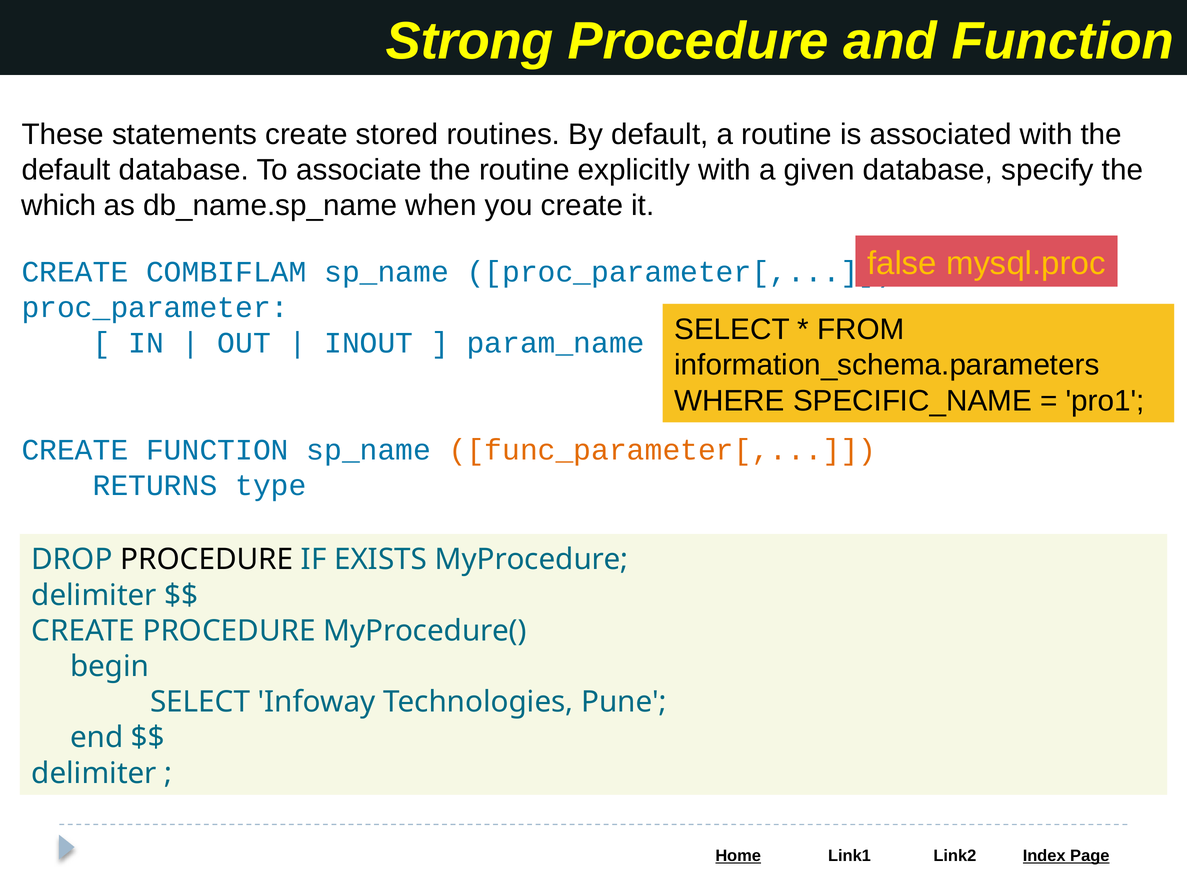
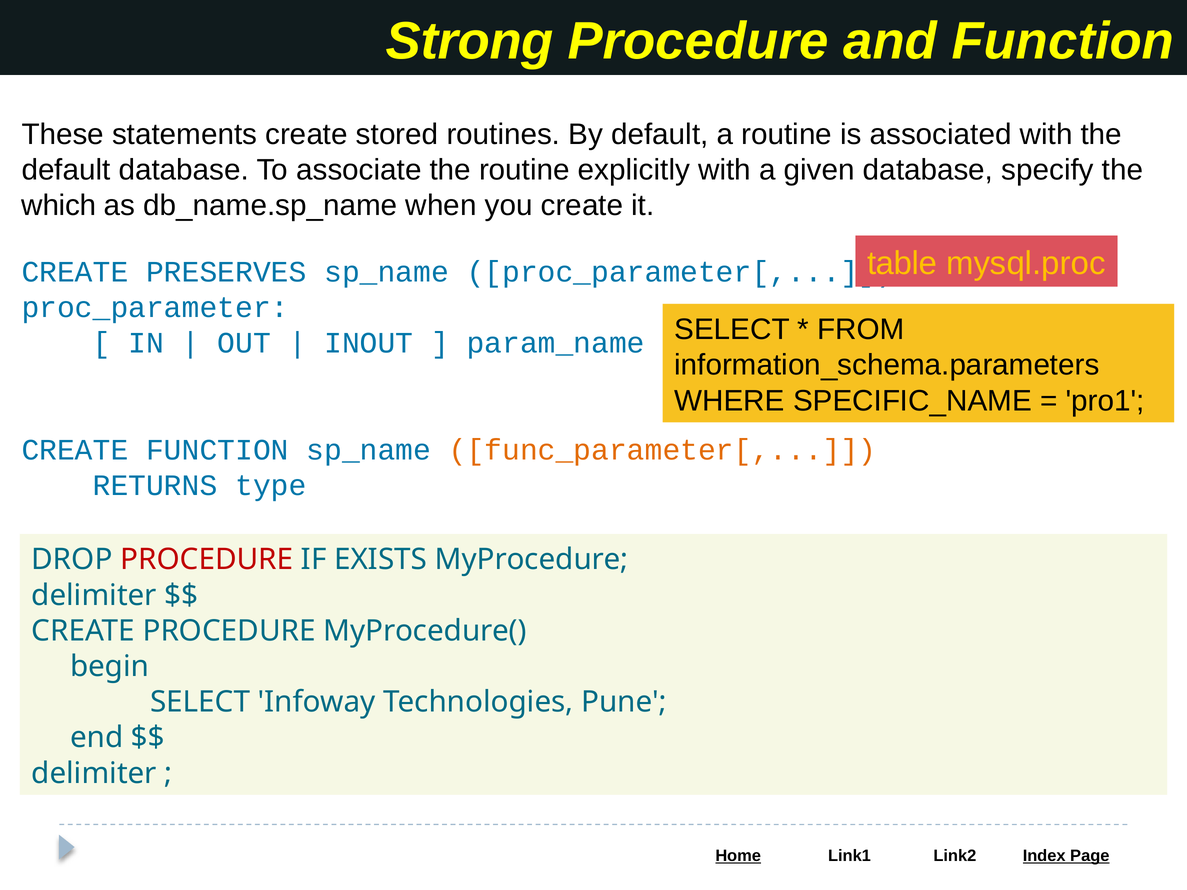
false: false -> table
COMBIFLAM: COMBIFLAM -> PRESERVES
PROCEDURE at (207, 560) colour: black -> red
